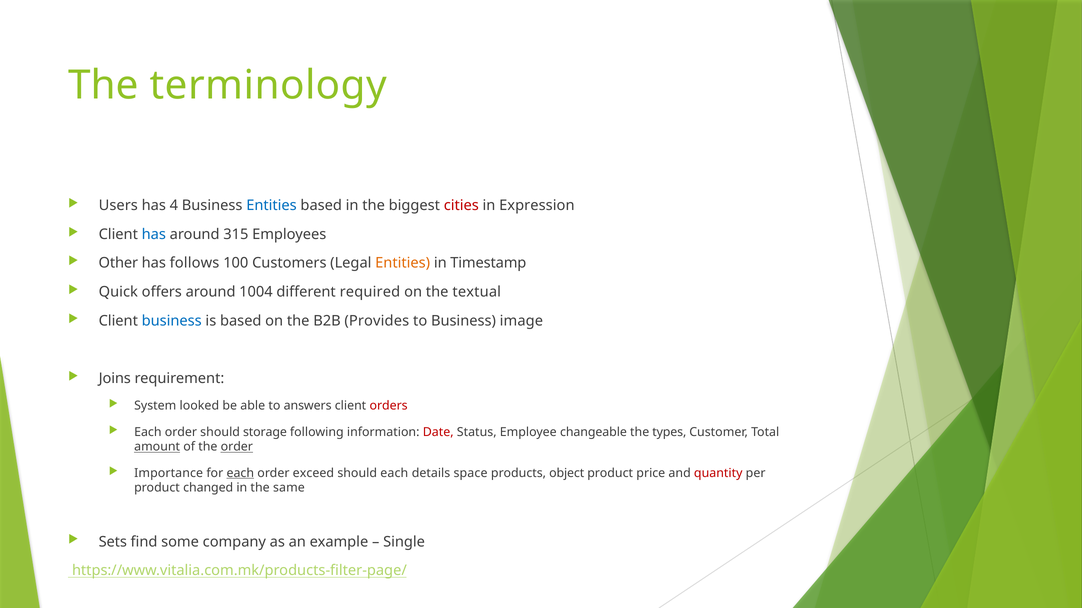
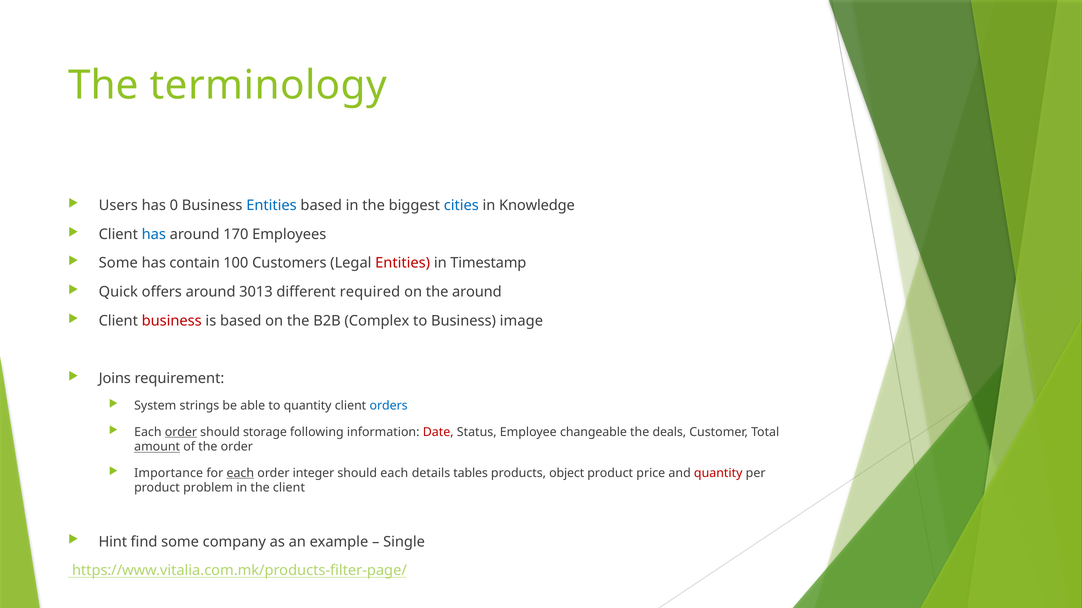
4: 4 -> 0
cities colour: red -> blue
Expression: Expression -> Knowledge
315: 315 -> 170
Other at (118, 263): Other -> Some
follows: follows -> contain
Entities at (403, 263) colour: orange -> red
1004: 1004 -> 3013
the textual: textual -> around
business at (172, 321) colour: blue -> red
Provides: Provides -> Complex
looked: looked -> strings
to answers: answers -> quantity
orders colour: red -> blue
order at (181, 432) underline: none -> present
types: types -> deals
order at (237, 447) underline: present -> none
exceed: exceed -> integer
space: space -> tables
changed: changed -> problem
the same: same -> client
Sets: Sets -> Hint
